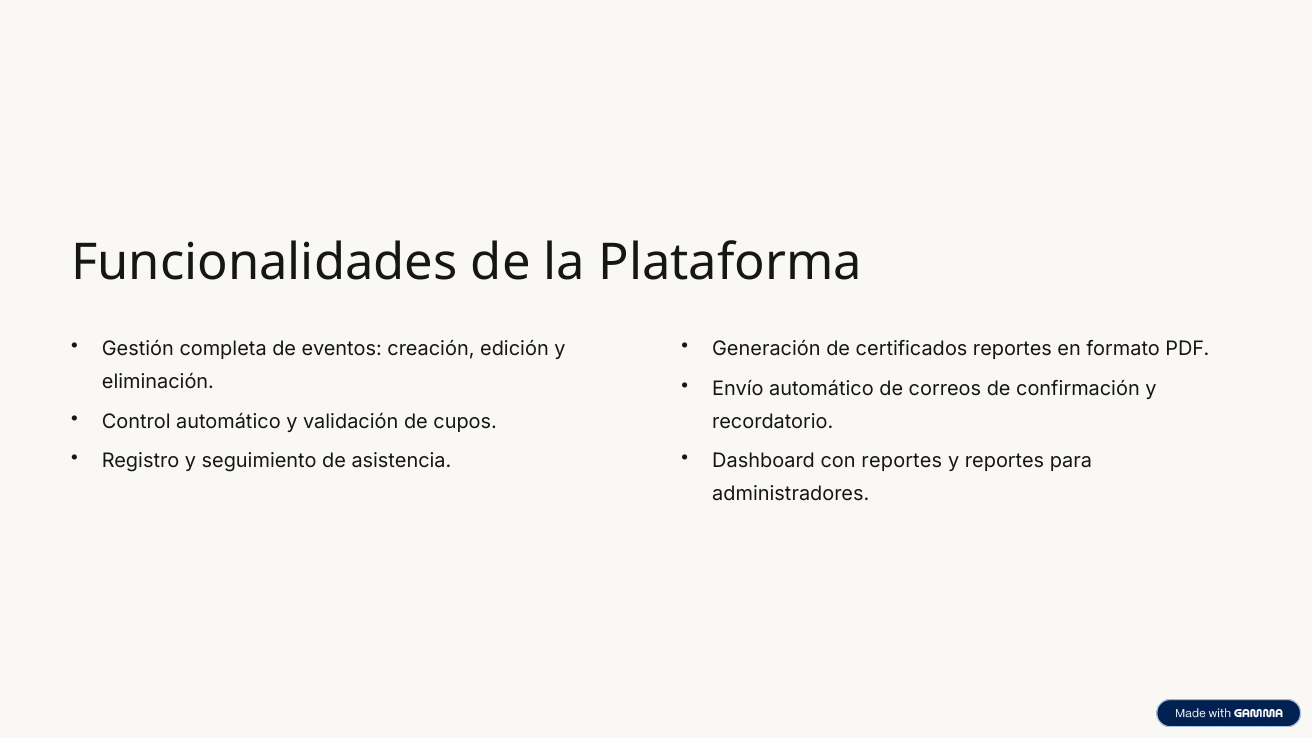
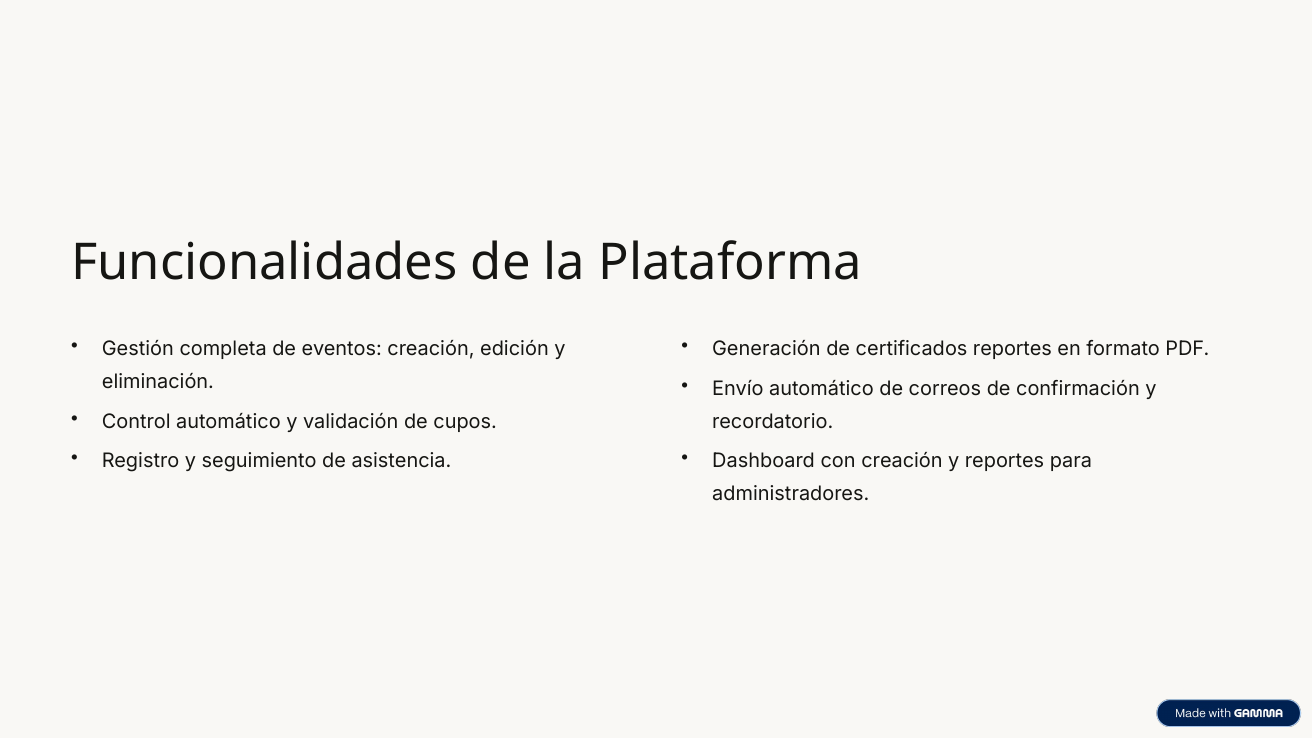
con reportes: reportes -> creación
